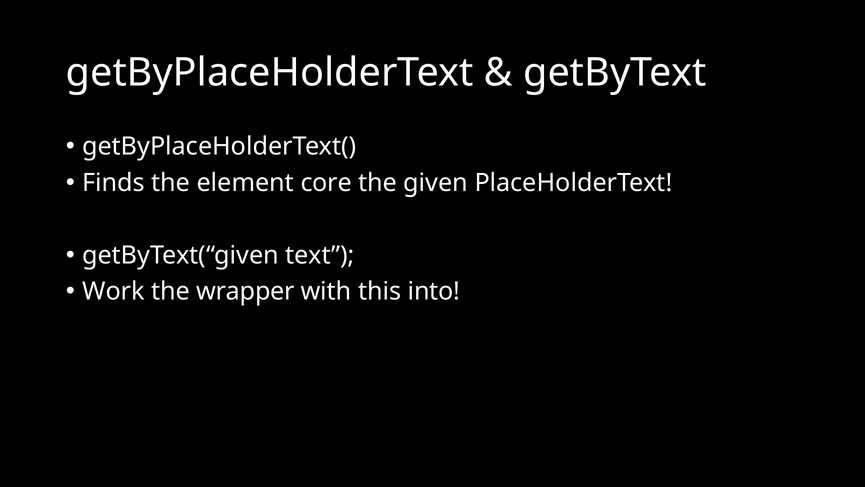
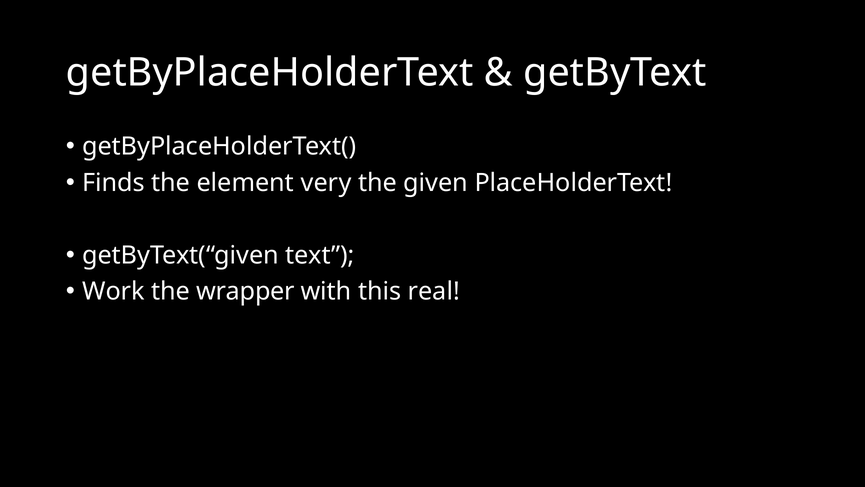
core: core -> very
into: into -> real
